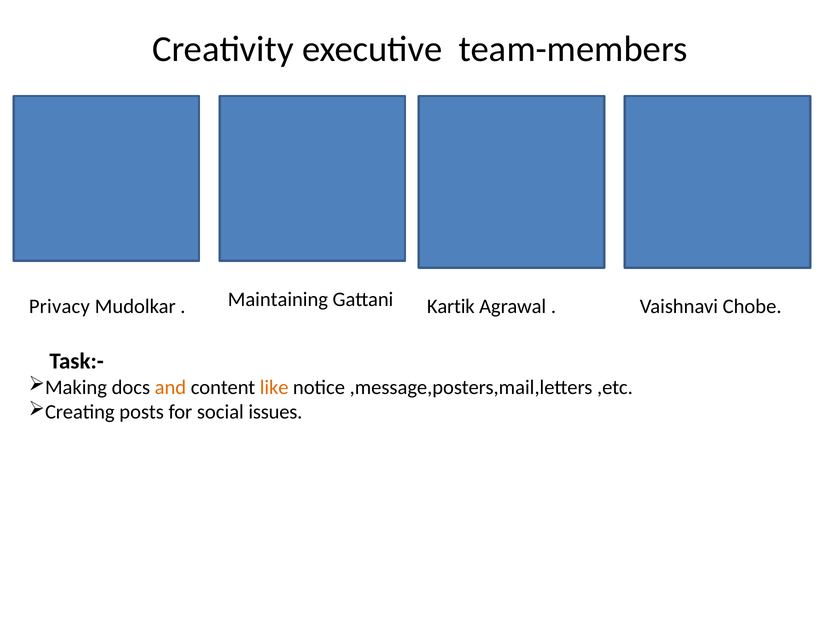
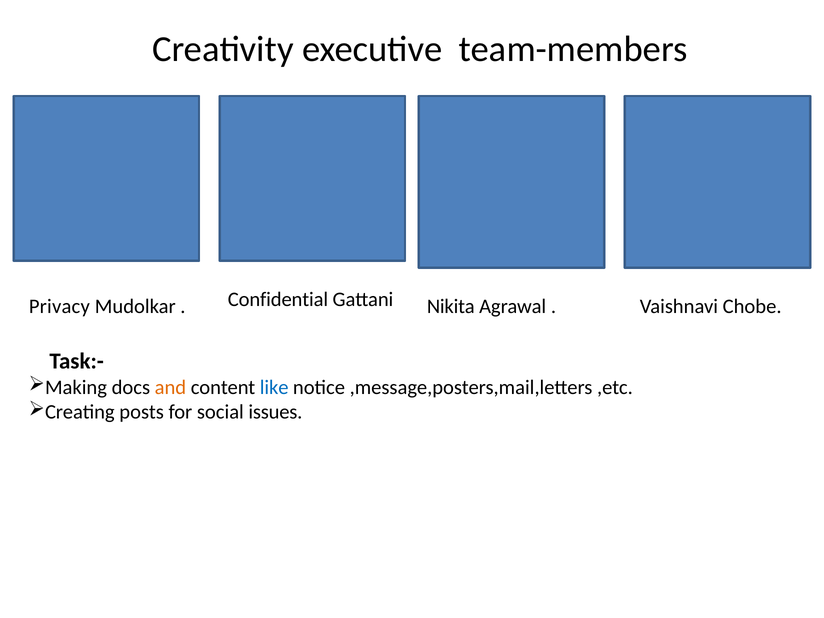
Maintaining: Maintaining -> Confidential
Kartik: Kartik -> Nikita
like colour: orange -> blue
